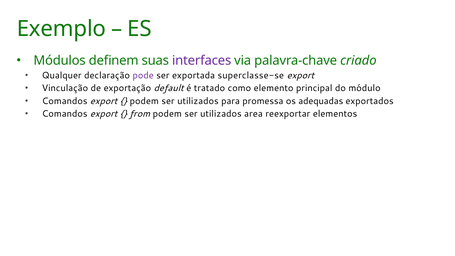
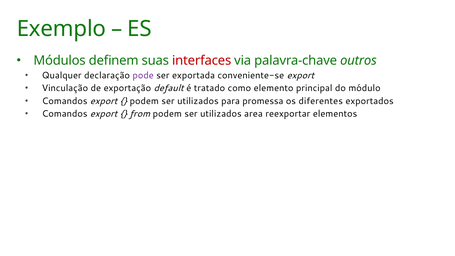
interfaces colour: purple -> red
criado: criado -> outros
superclasse-se: superclasse-se -> conveniente-se
adequadas: adequadas -> diferentes
